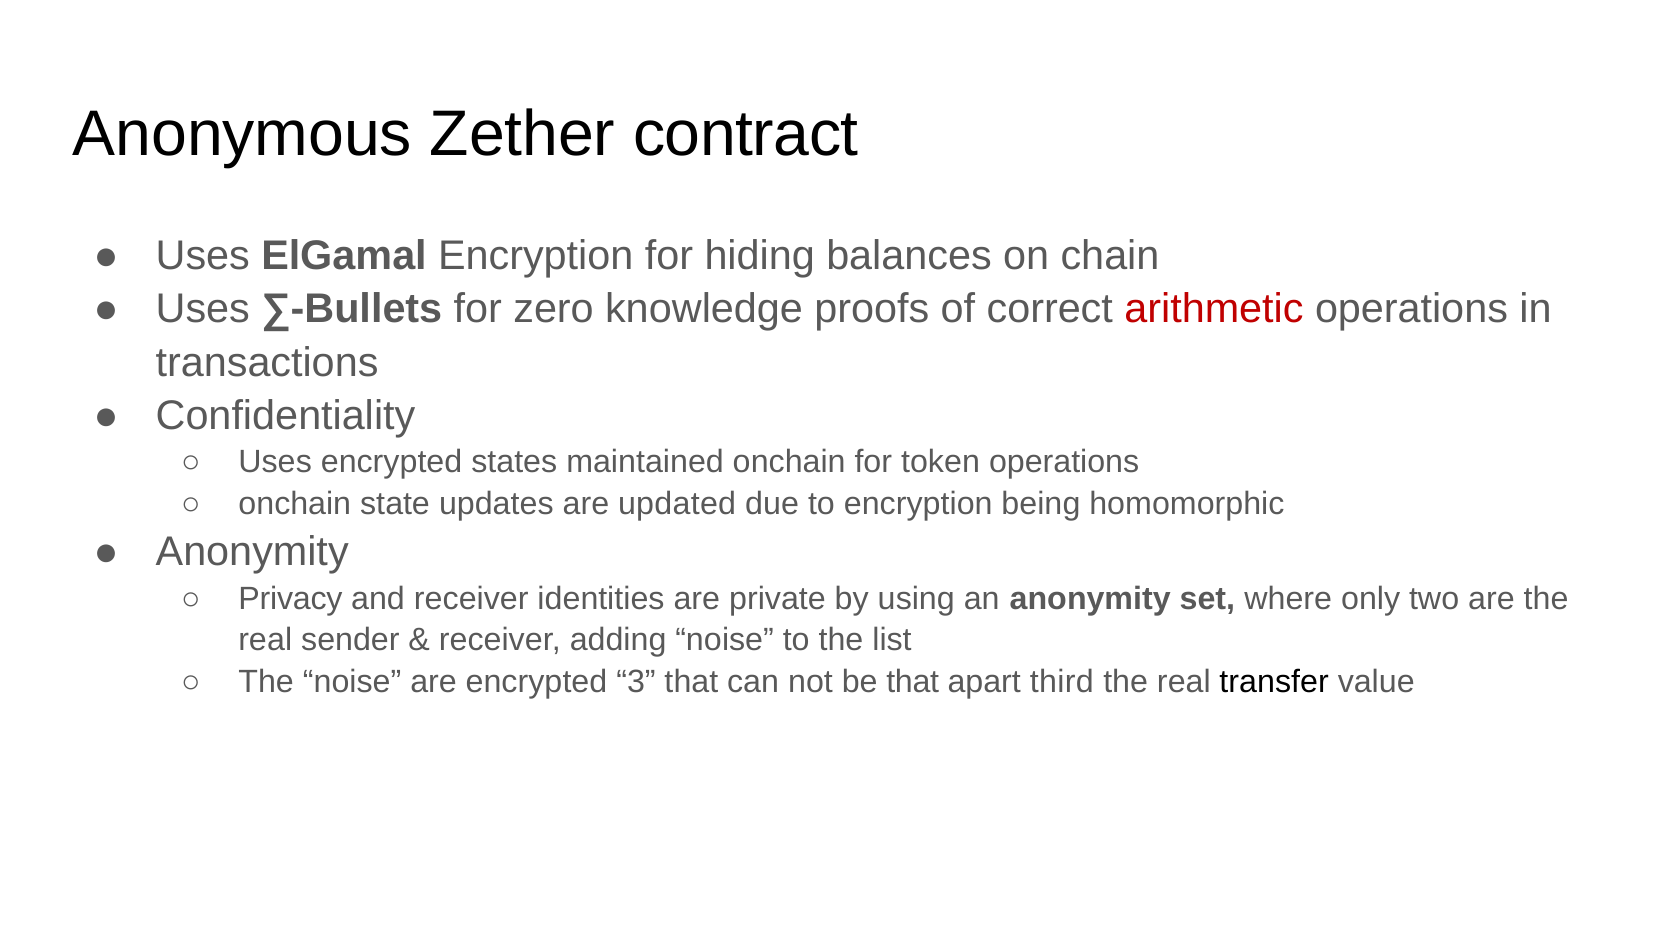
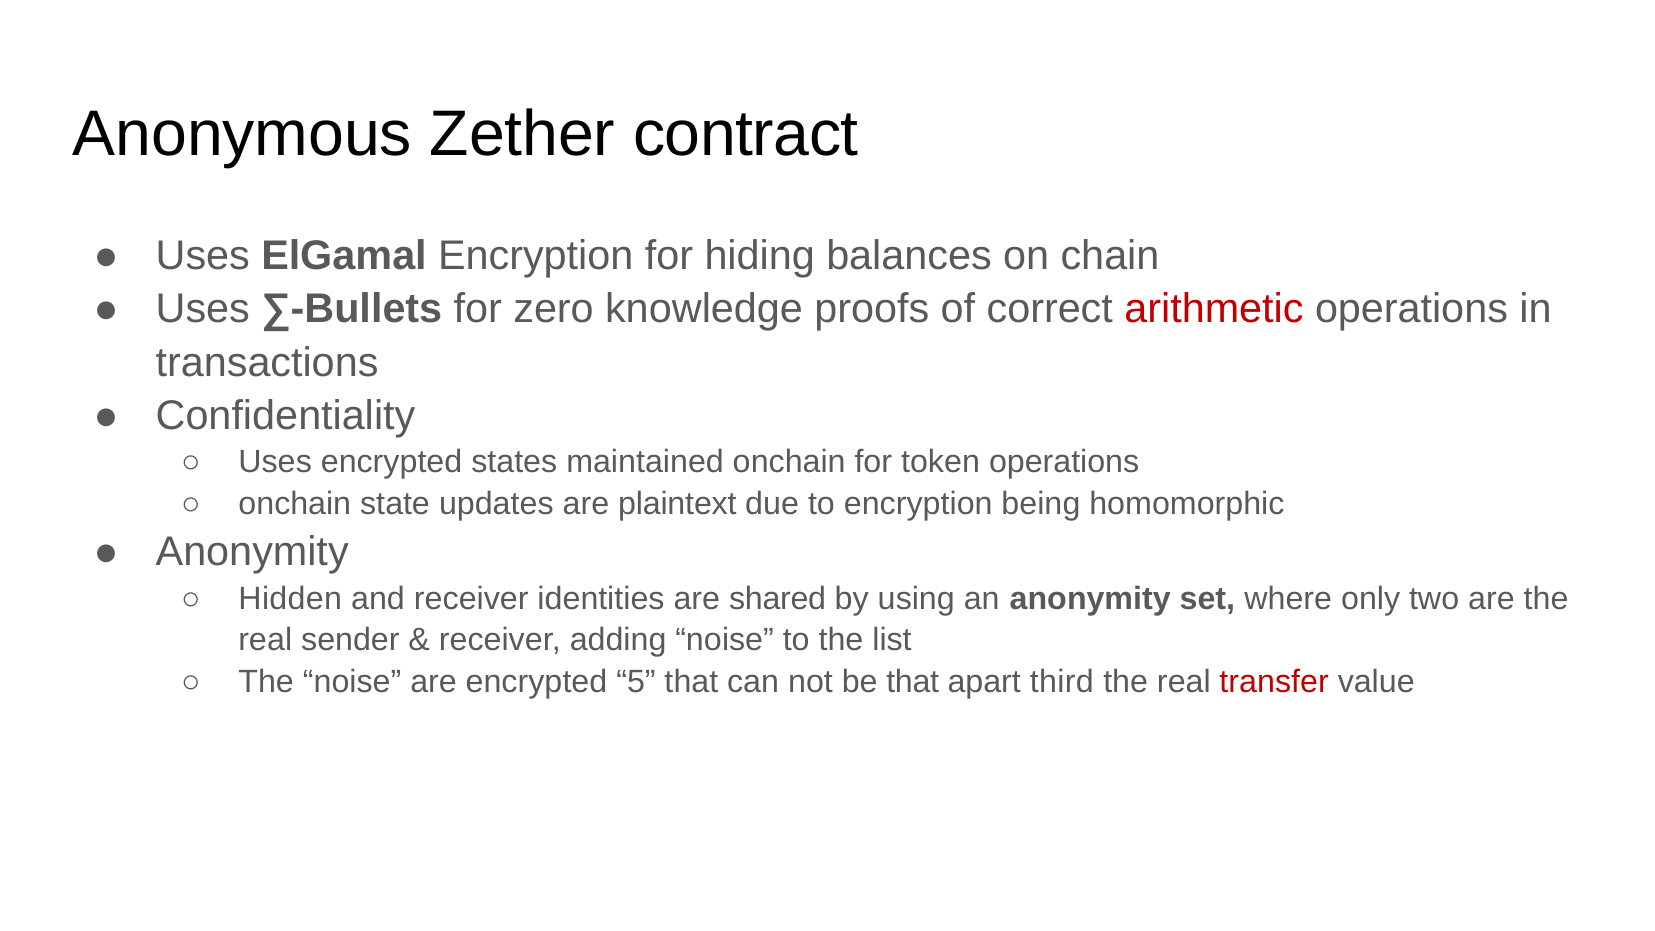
updated: updated -> plaintext
Privacy: Privacy -> Hidden
private: private -> shared
3: 3 -> 5
transfer colour: black -> red
